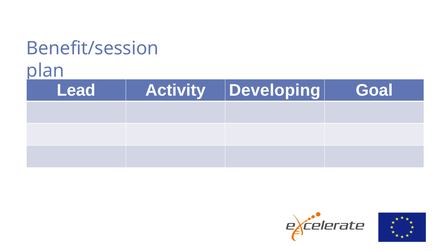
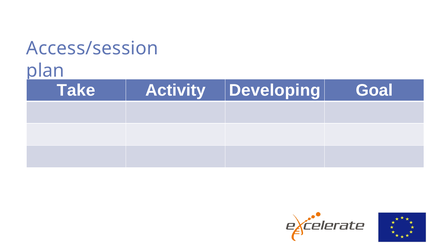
Benefit/session: Benefit/session -> Access/session
Lead: Lead -> Take
